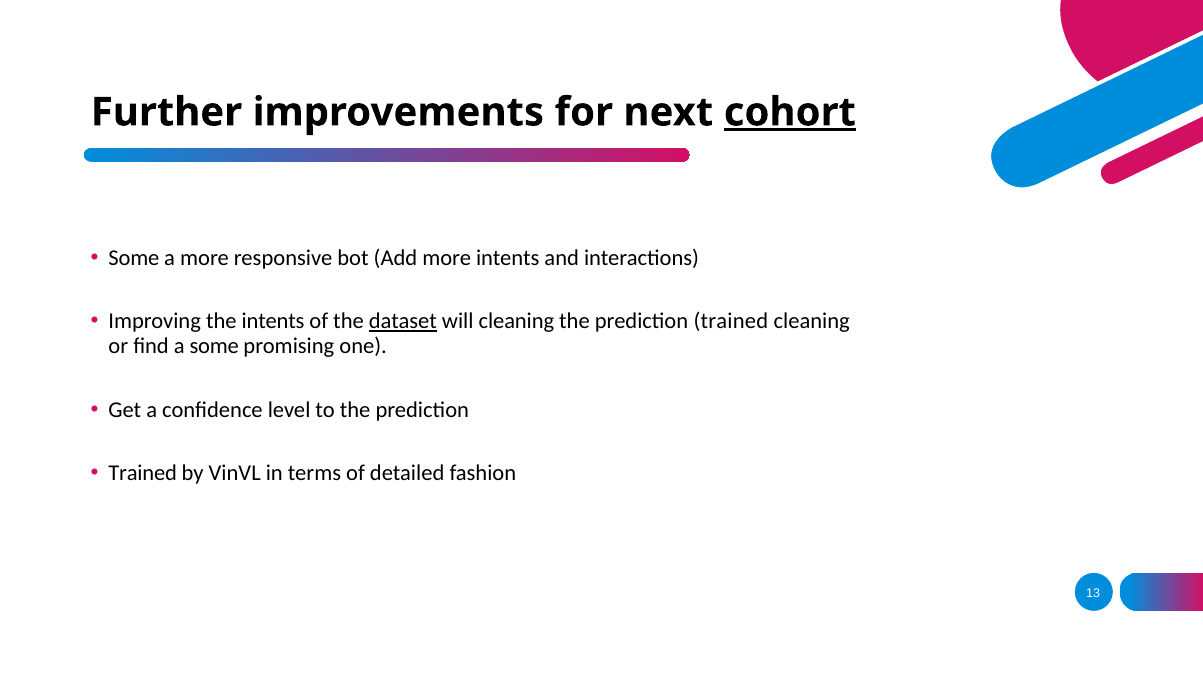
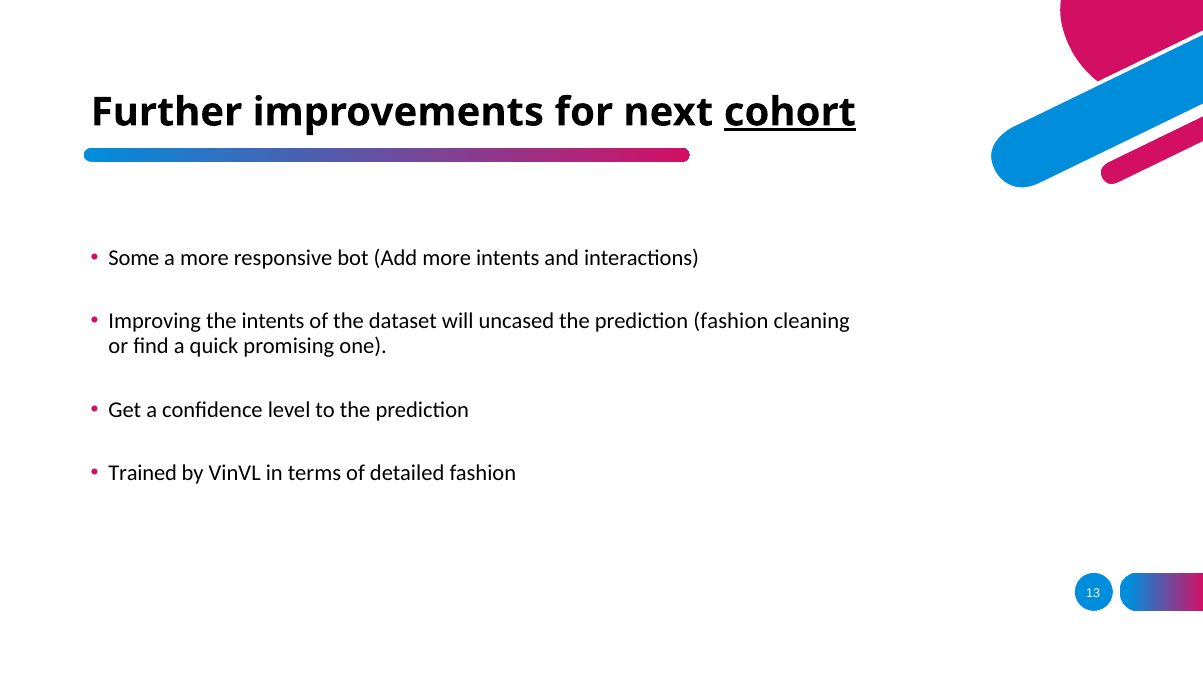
dataset underline: present -> none
will cleaning: cleaning -> uncased
prediction trained: trained -> fashion
a some: some -> quick
